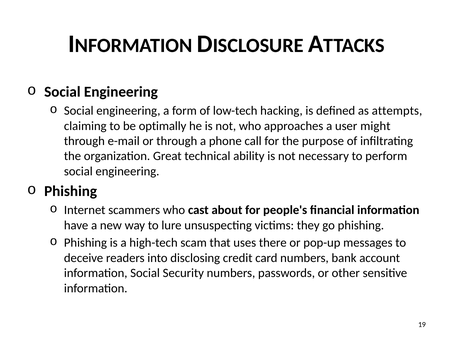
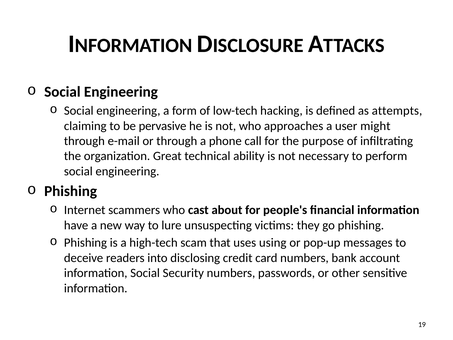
optimally: optimally -> pervasive
there: there -> using
